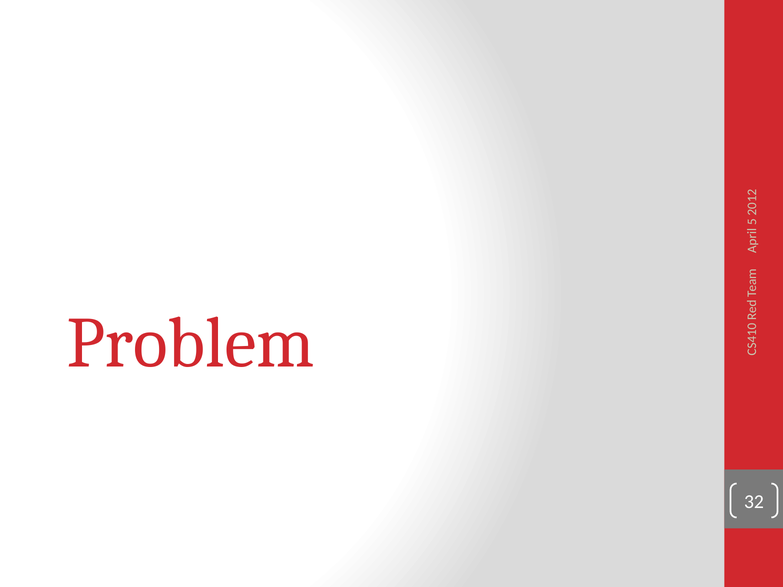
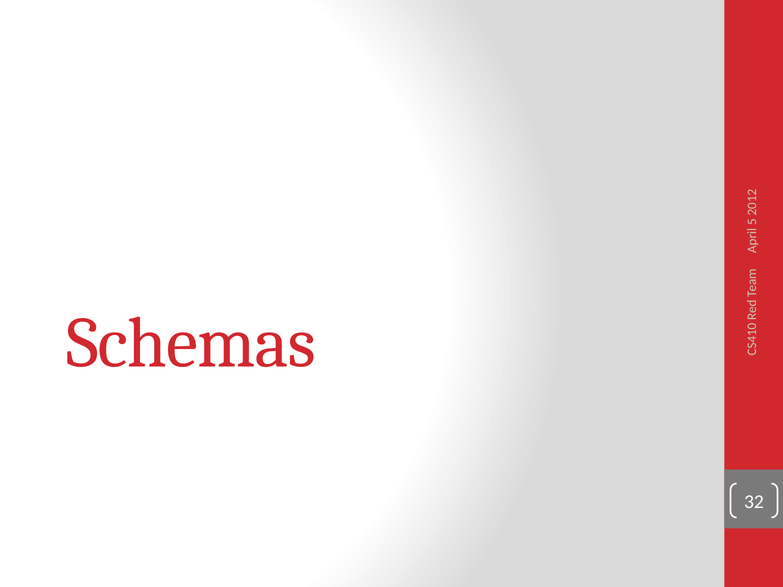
Problem: Problem -> Schemas
